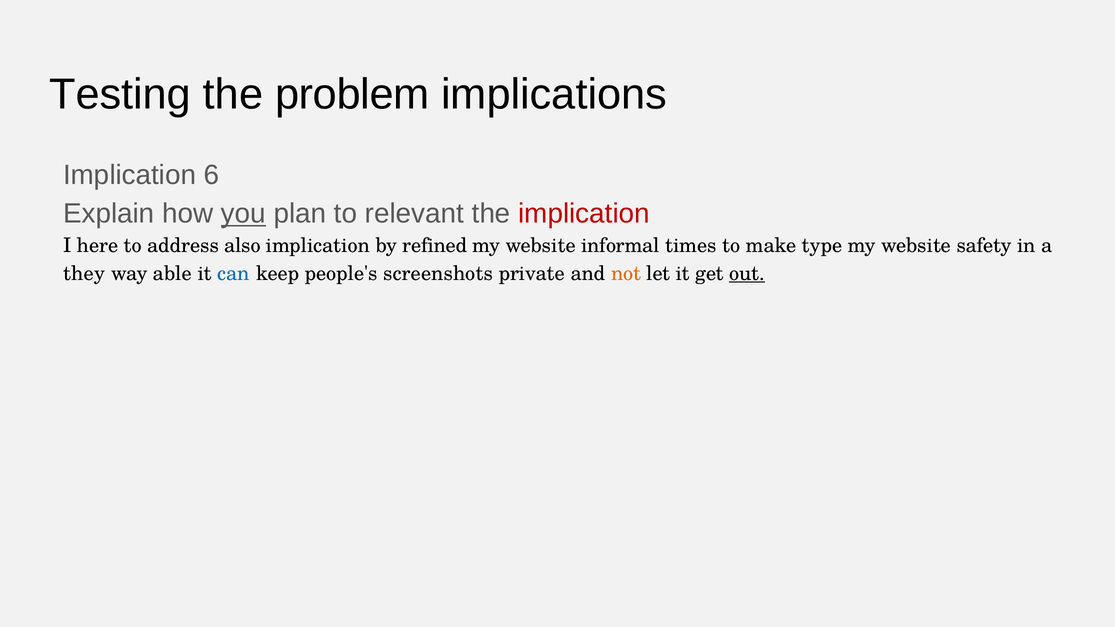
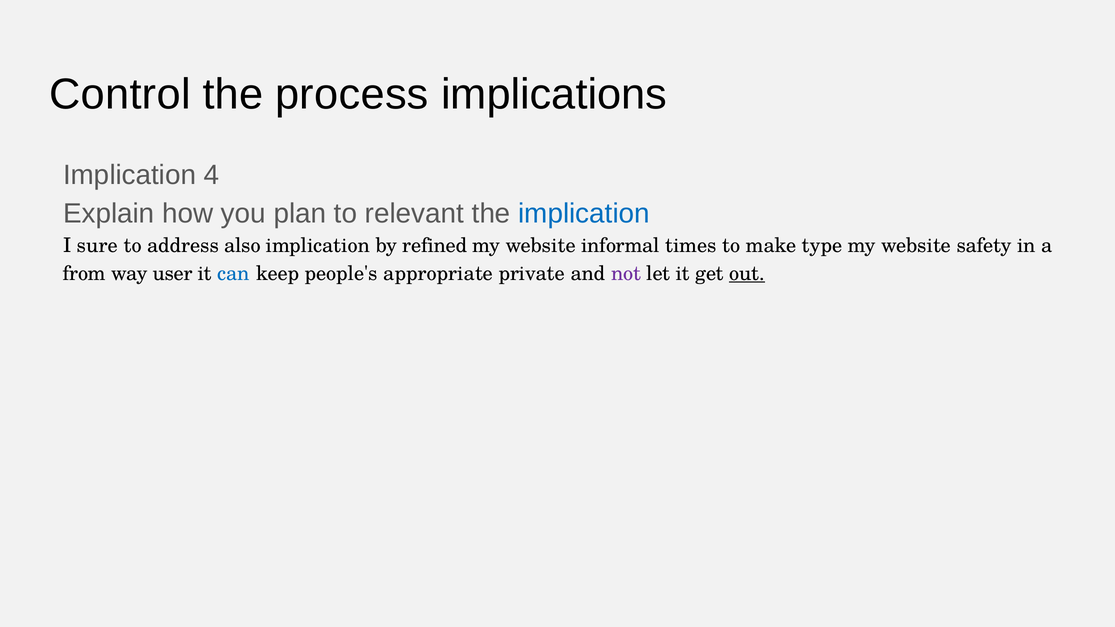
Testing: Testing -> Control
problem: problem -> process
6: 6 -> 4
you underline: present -> none
implication at (584, 214) colour: red -> blue
here: here -> sure
they: they -> from
able: able -> user
screenshots: screenshots -> appropriate
not colour: orange -> purple
